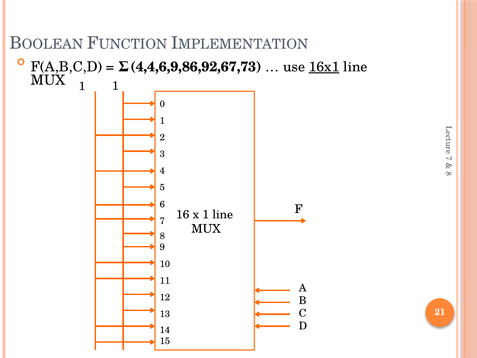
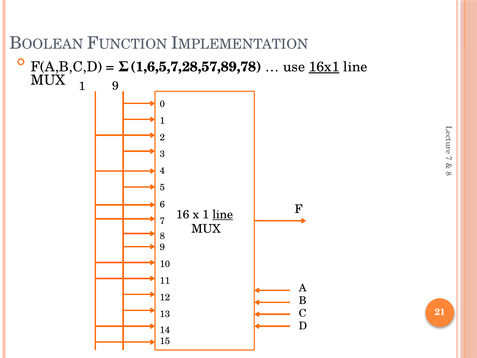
4,4,6,9,86,92,67,73: 4,4,6,9,86,92,67,73 -> 1,6,5,7,28,57,89,78
1 1: 1 -> 9
line at (223, 214) underline: none -> present
